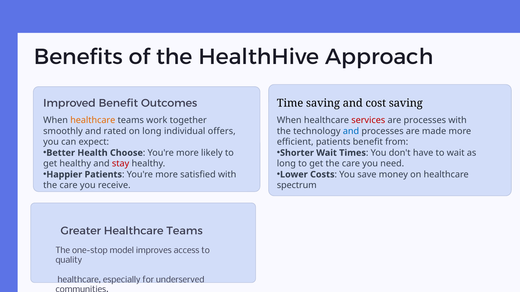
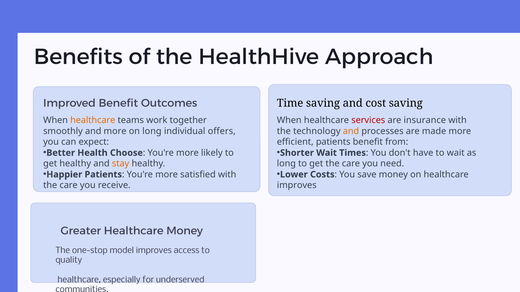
are processes: processes -> insurance
and rated: rated -> more
and at (351, 131) colour: blue -> orange
stay colour: red -> orange
spectrum at (297, 186): spectrum -> improves
Greater Healthcare Teams: Teams -> Money
